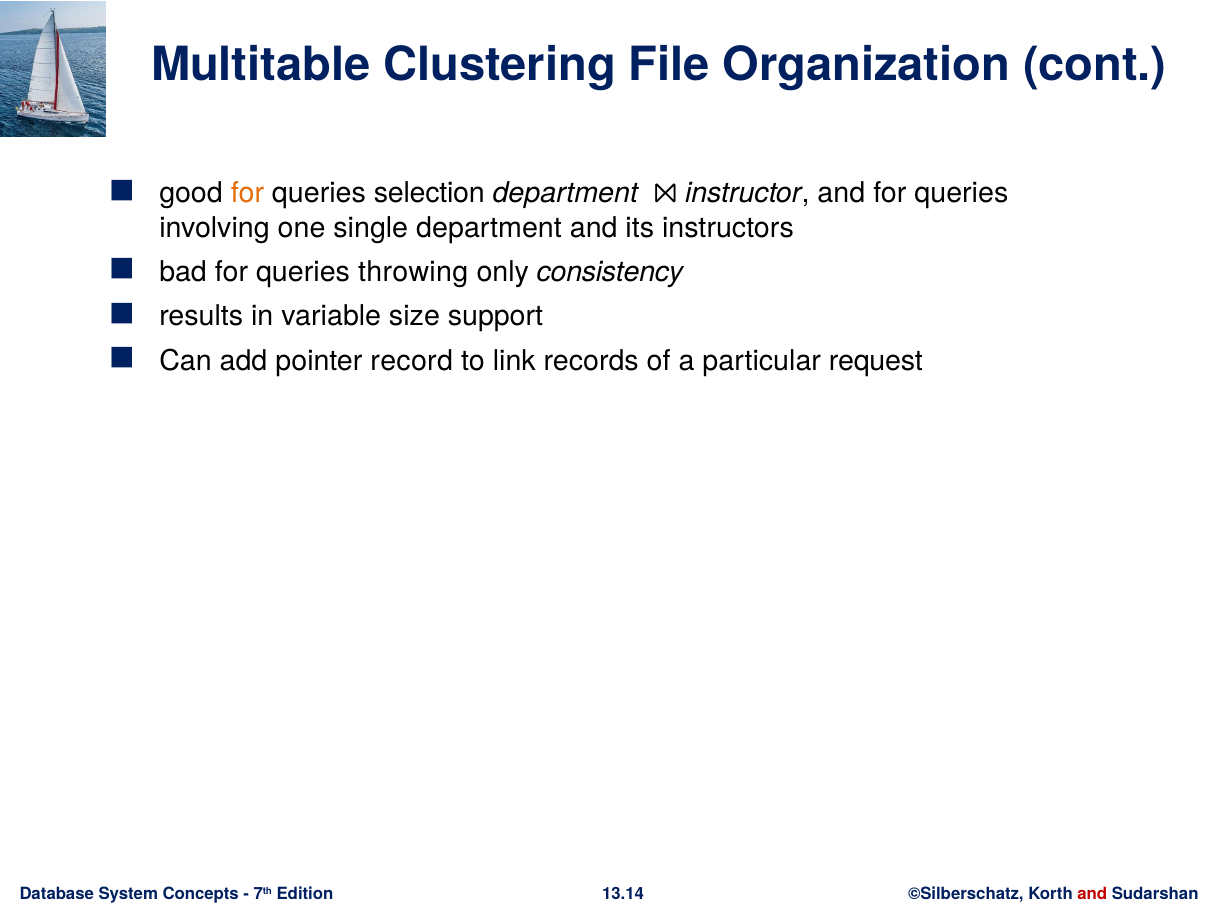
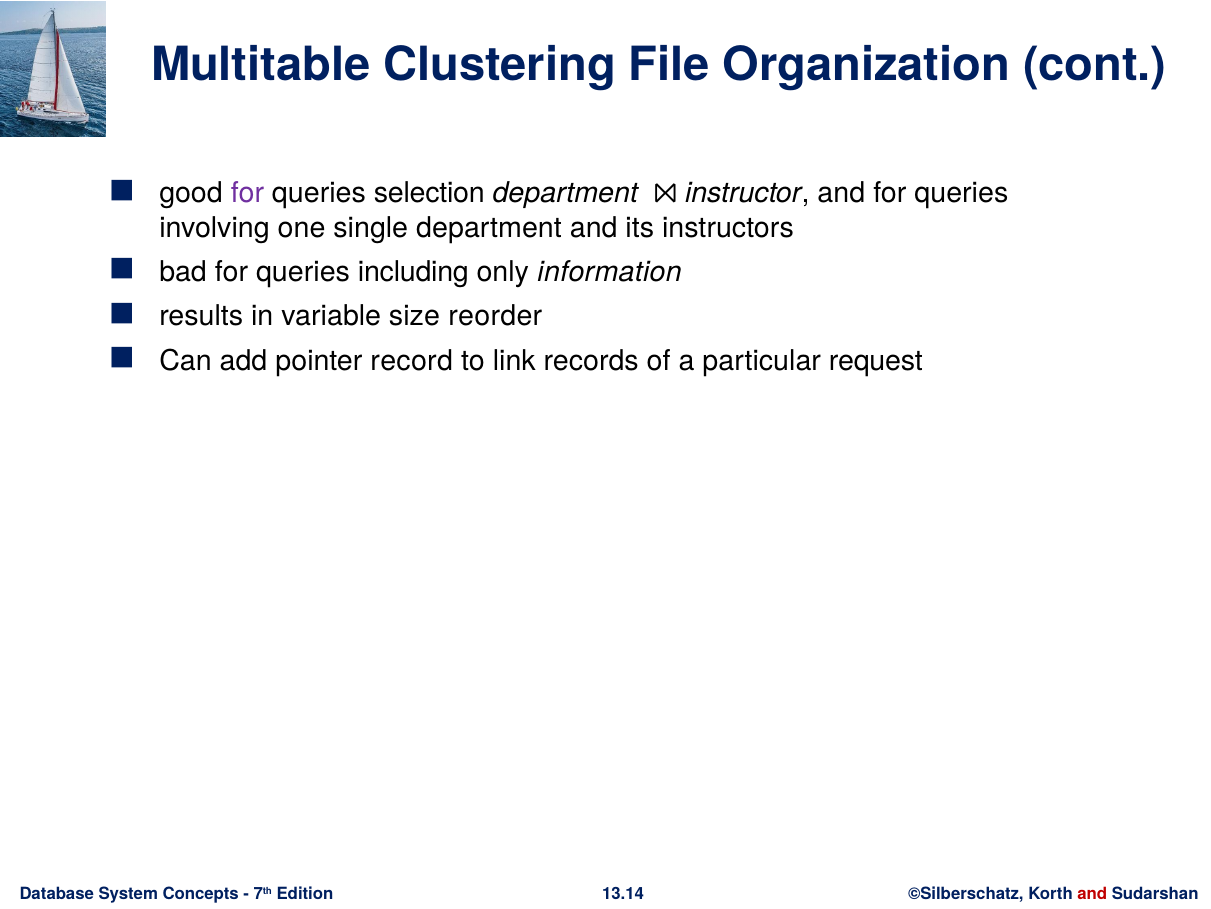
for at (247, 193) colour: orange -> purple
throwing: throwing -> including
consistency: consistency -> information
support: support -> reorder
